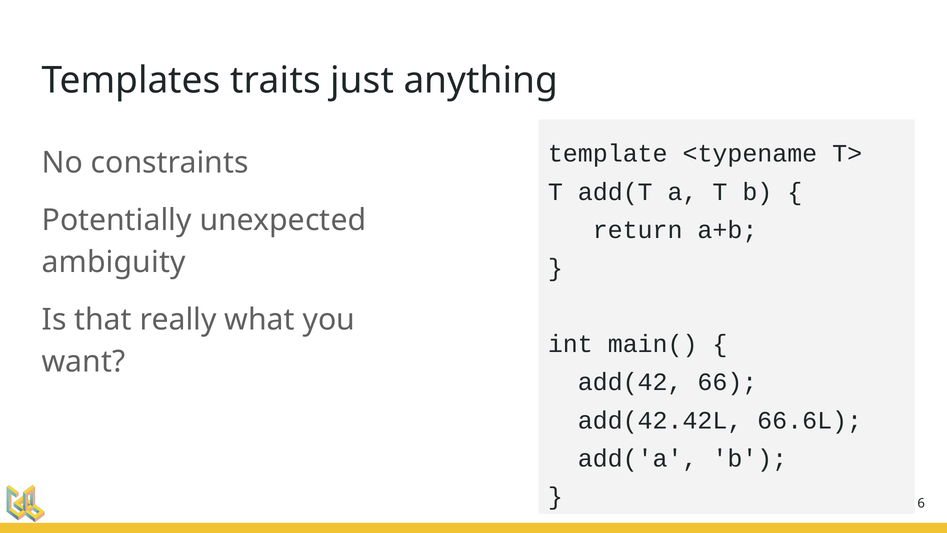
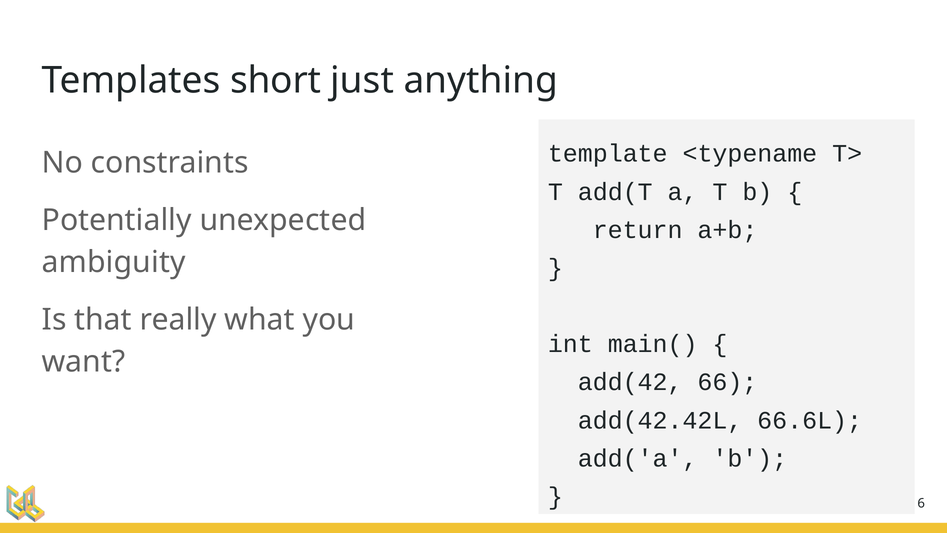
traits: traits -> short
